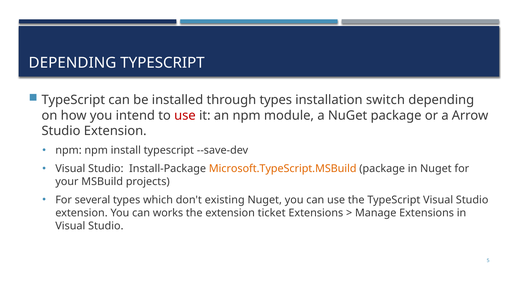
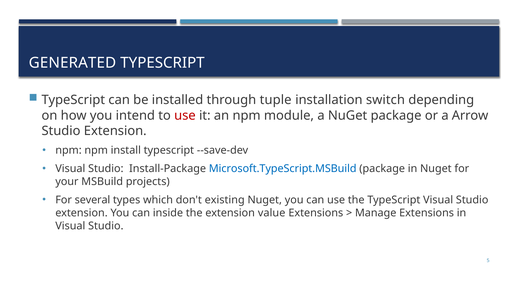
DEPENDING at (72, 63): DEPENDING -> GENERATED
through types: types -> tuple
Microsoft.TypeScript.MSBuild colour: orange -> blue
works: works -> inside
ticket: ticket -> value
